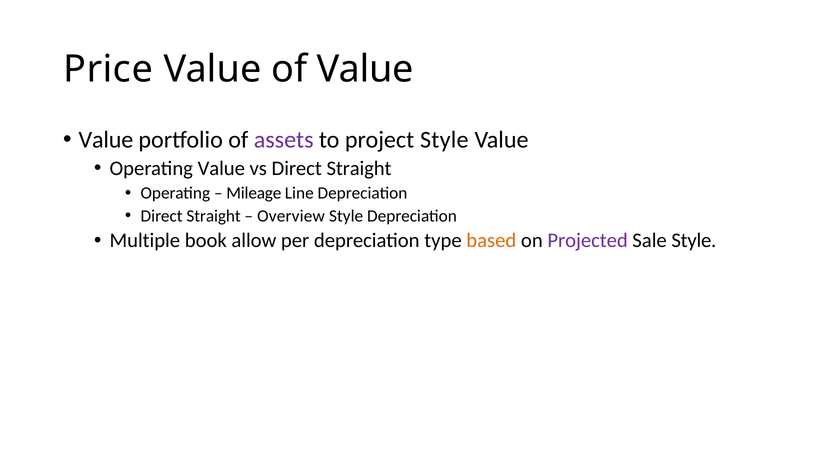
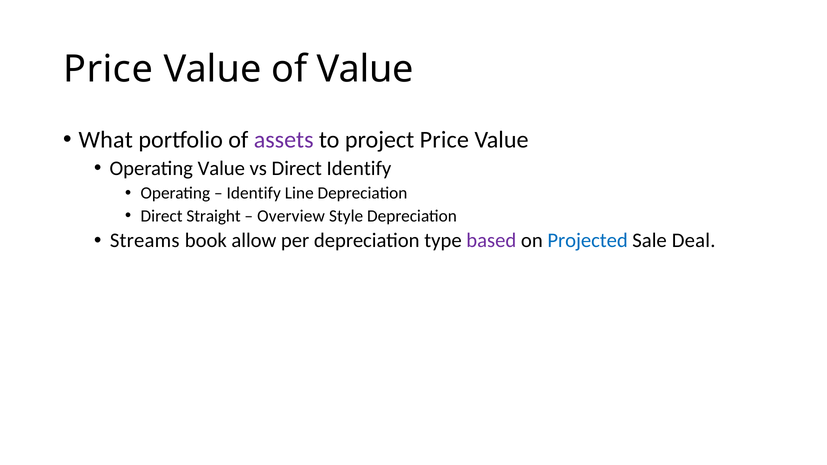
Value at (106, 140): Value -> What
project Style: Style -> Price
vs Direct Straight: Straight -> Identify
Mileage at (254, 193): Mileage -> Identify
Multiple: Multiple -> Streams
based colour: orange -> purple
Projected colour: purple -> blue
Sale Style: Style -> Deal
